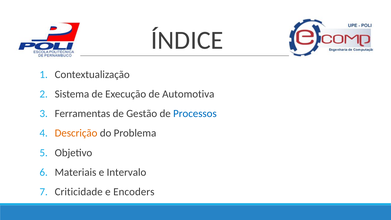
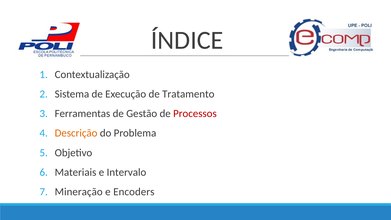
Automotiva: Automotiva -> Tratamento
Processos colour: blue -> red
Criticidade: Criticidade -> Mineração
